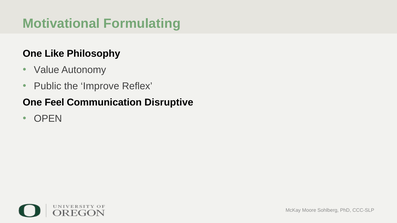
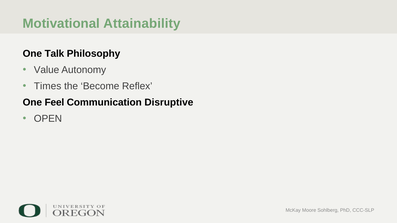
Formulating: Formulating -> Attainability
Like: Like -> Talk
Public: Public -> Times
Improve: Improve -> Become
